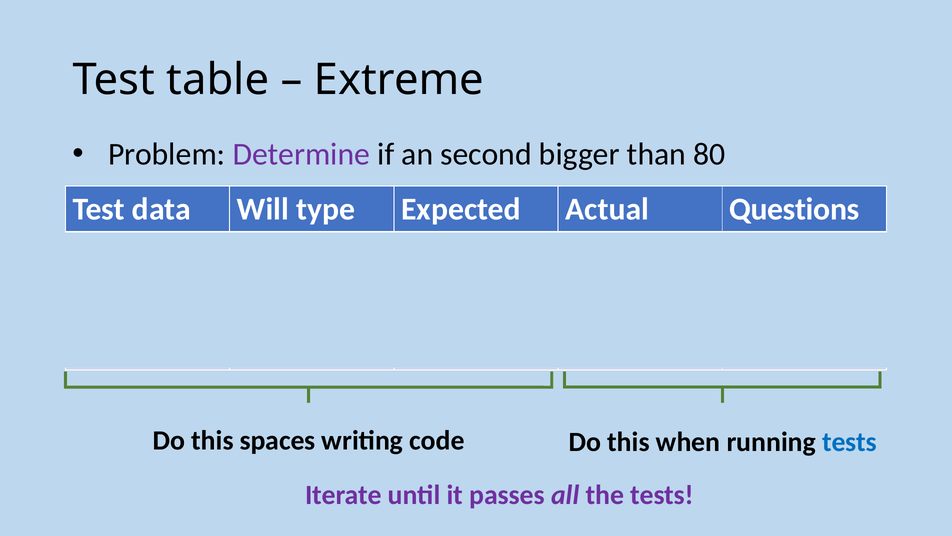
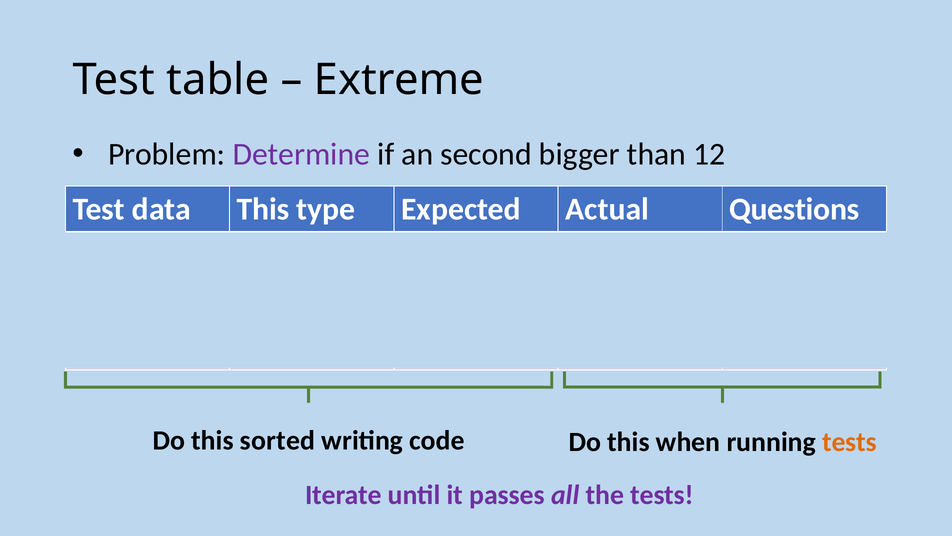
80: 80 -> 12
data Will: Will -> This
spaces: spaces -> sorted
tests at (849, 442) colour: blue -> orange
